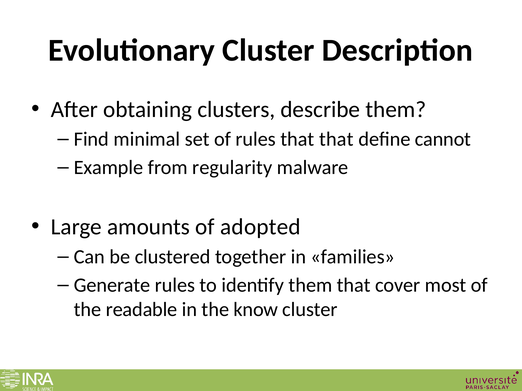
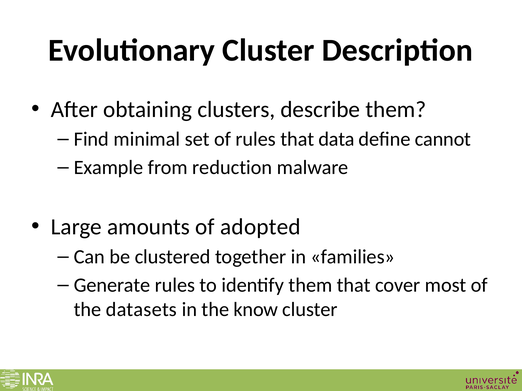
that that: that -> data
regularity: regularity -> reduction
readable: readable -> datasets
